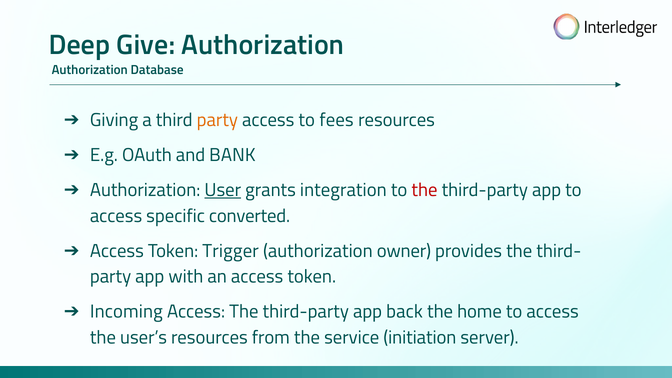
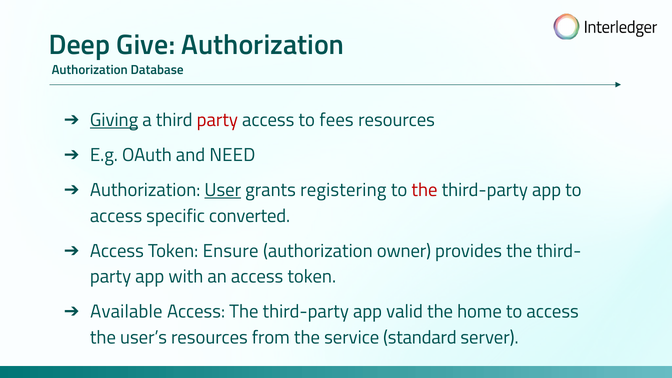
Giving underline: none -> present
party at (217, 120) colour: orange -> red
BANK: BANK -> NEED
integration: integration -> registering
Trigger: Trigger -> Ensure
Incoming: Incoming -> Available
back: back -> valid
initiation: initiation -> standard
